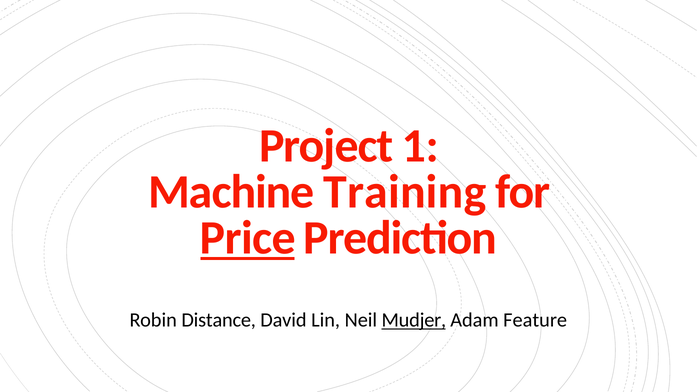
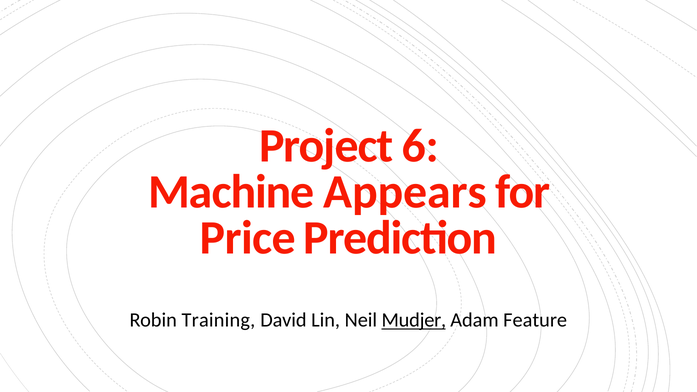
1: 1 -> 6
Training: Training -> Appears
Price underline: present -> none
Distance: Distance -> Training
